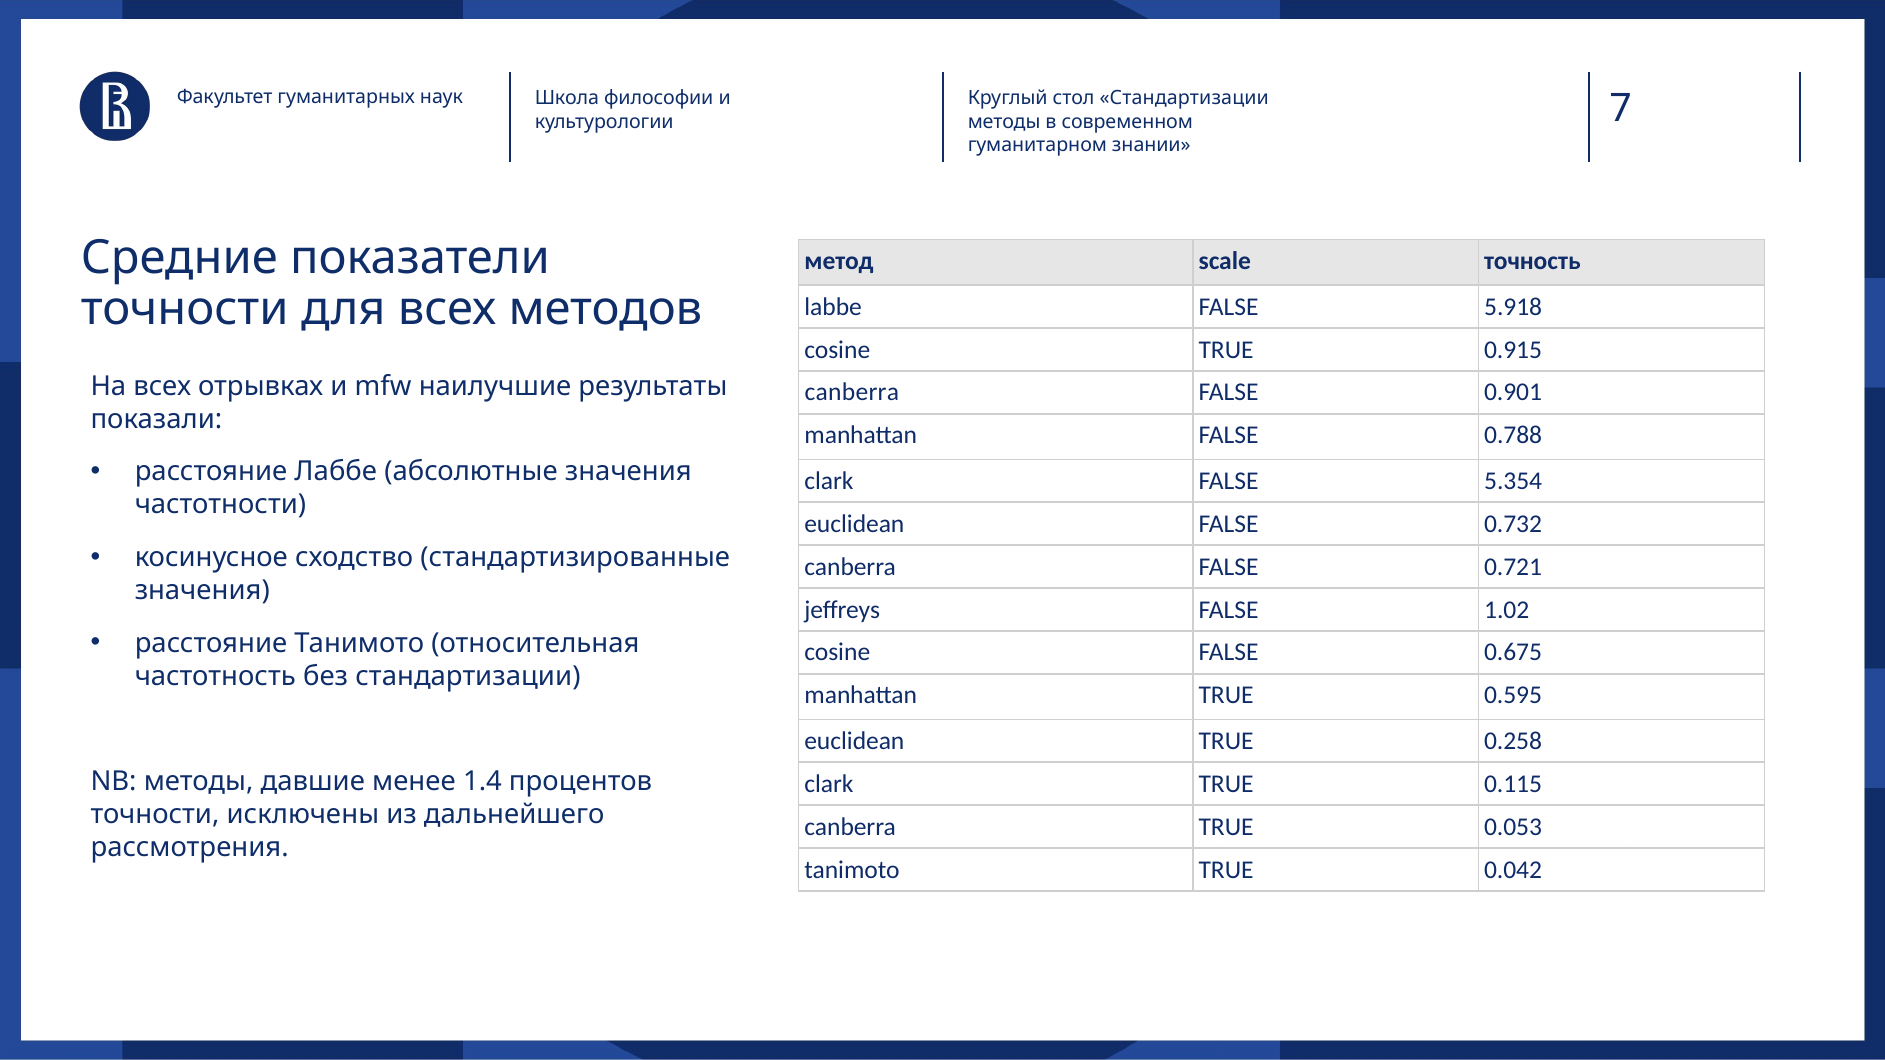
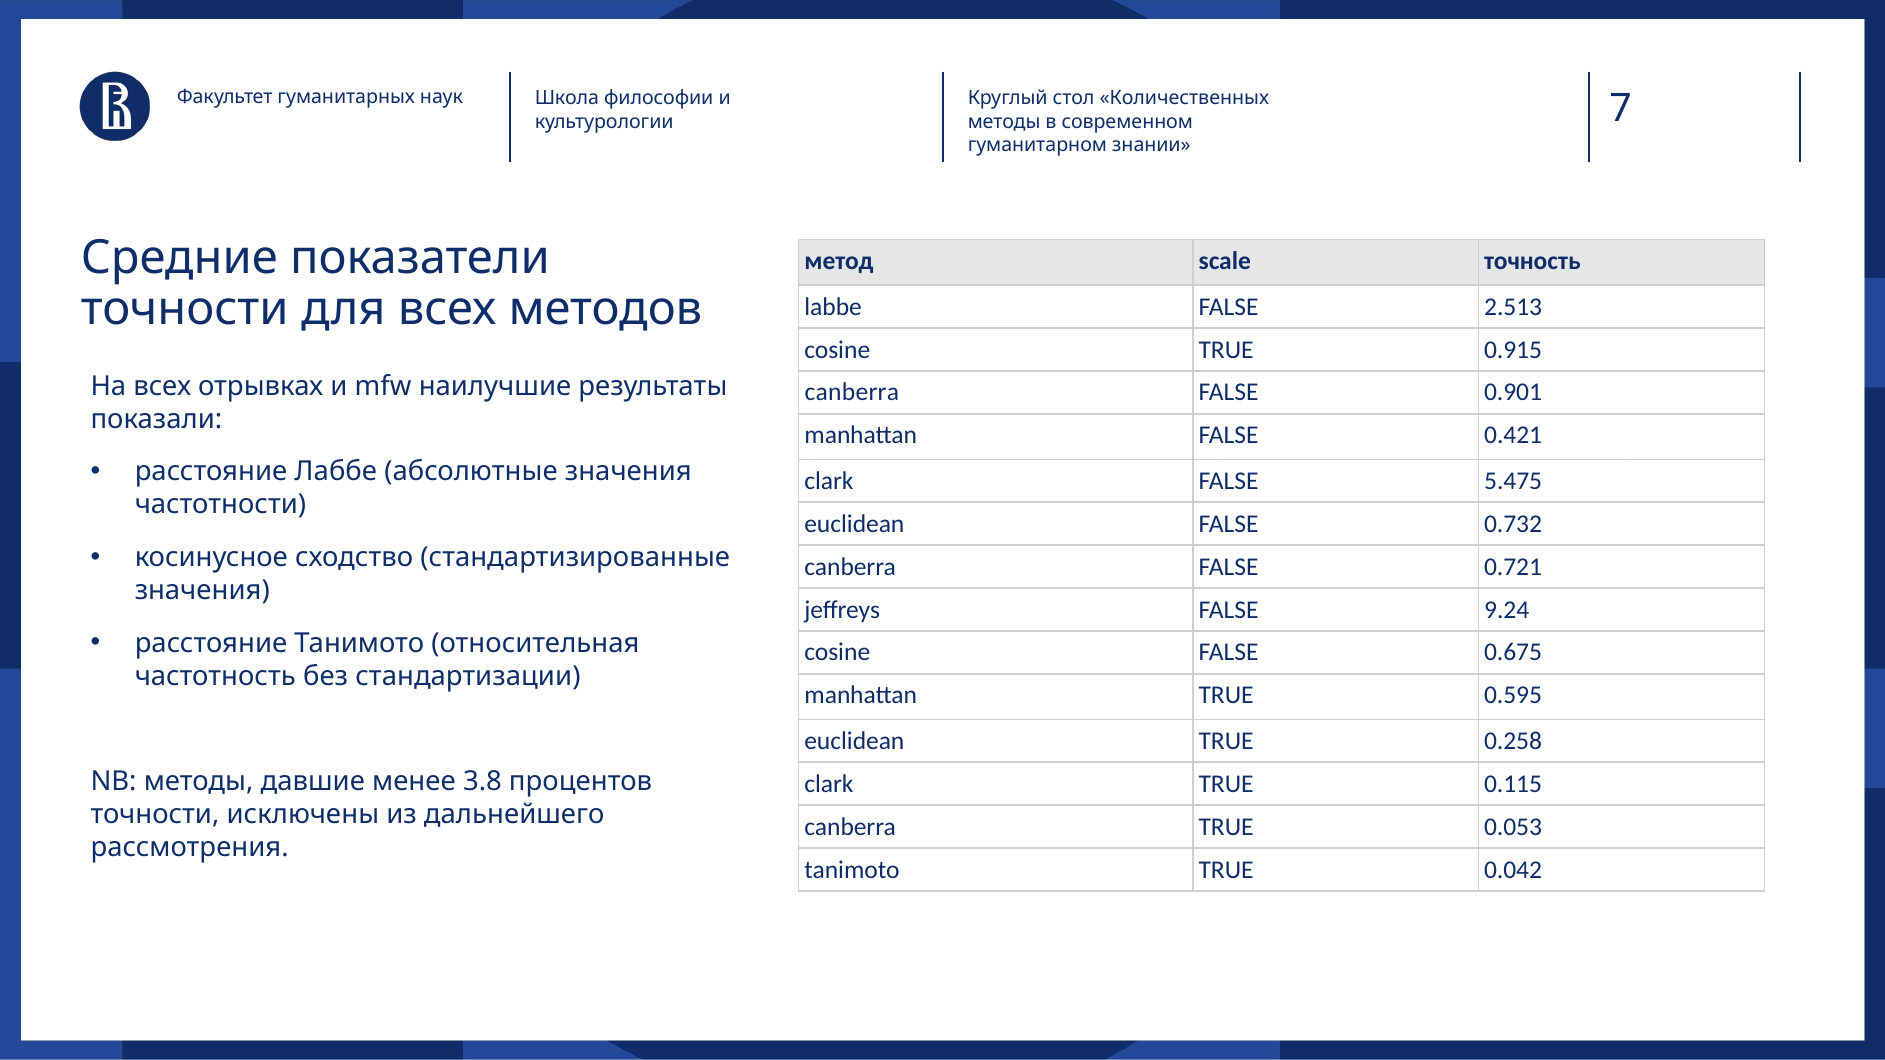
стол Стандартизации: Стандартизации -> Количественных
5.918: 5.918 -> 2.513
0.788: 0.788 -> 0.421
5.354: 5.354 -> 5.475
1.02: 1.02 -> 9.24
1.4: 1.4 -> 3.8
